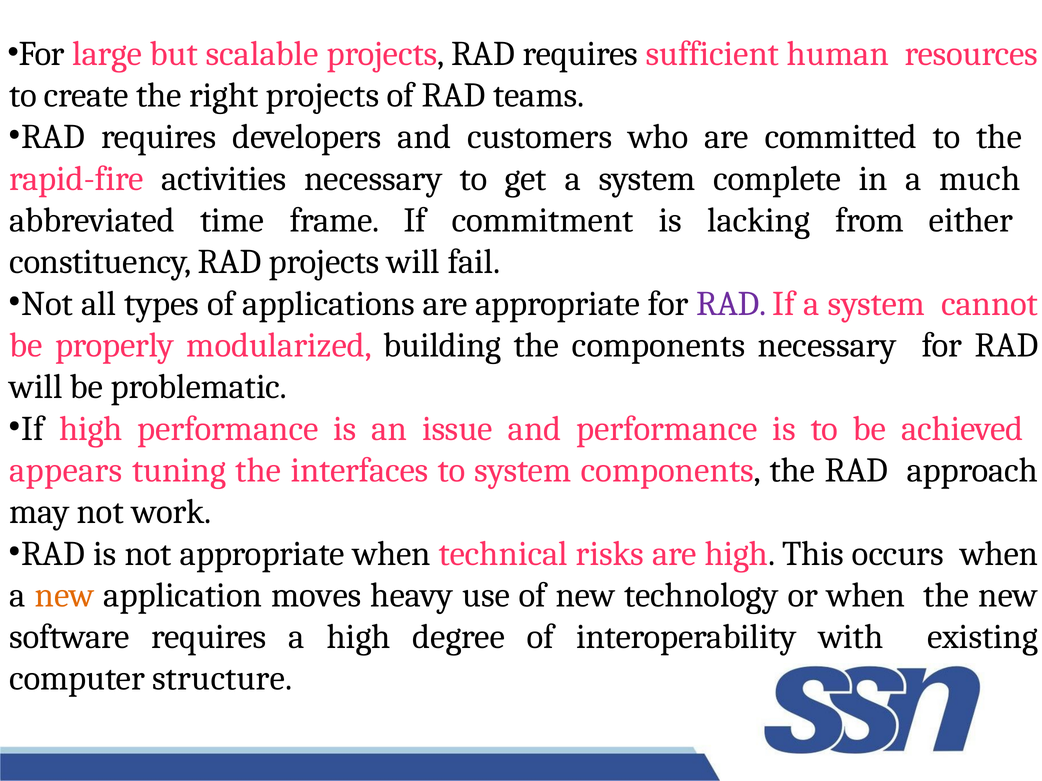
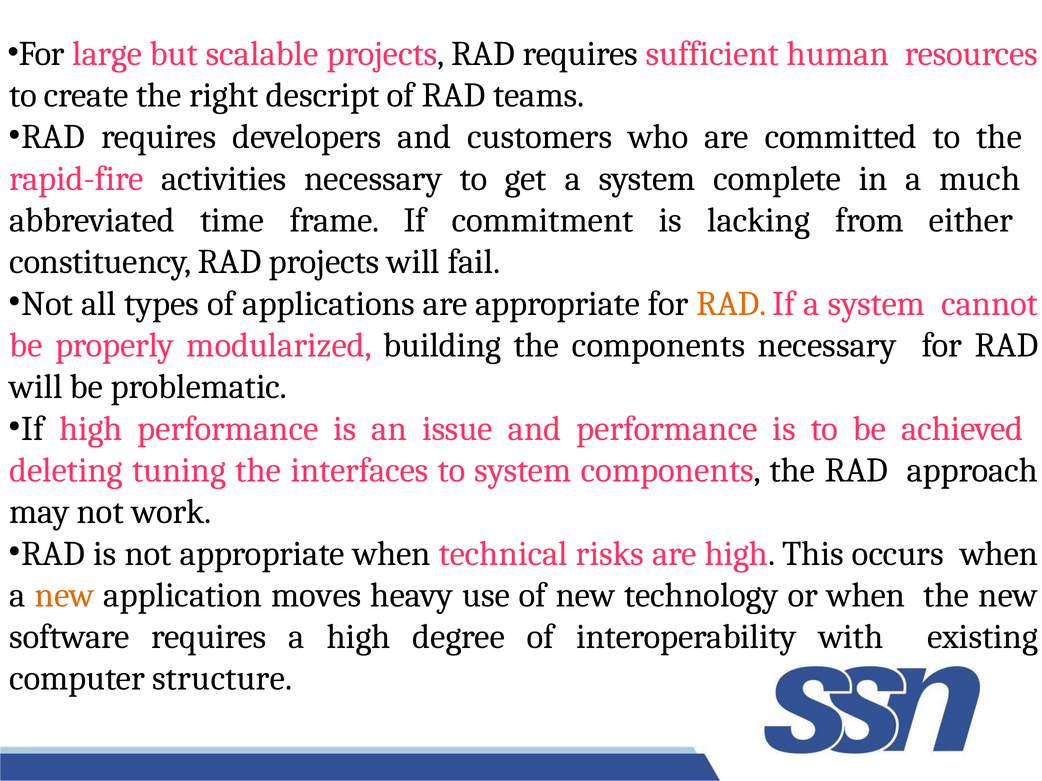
right projects: projects -> descript
RAD at (731, 304) colour: purple -> orange
appears: appears -> deleting
